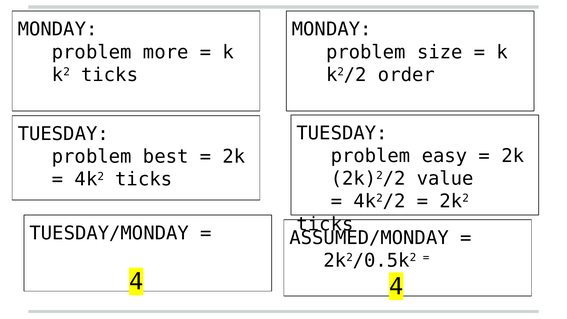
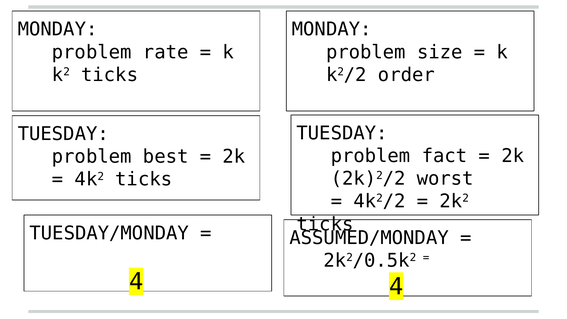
more: more -> rate
easy: easy -> fact
value: value -> worst
